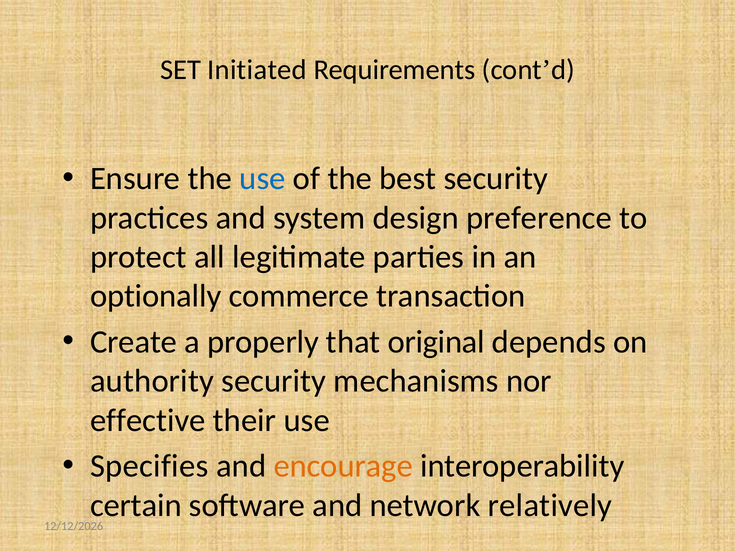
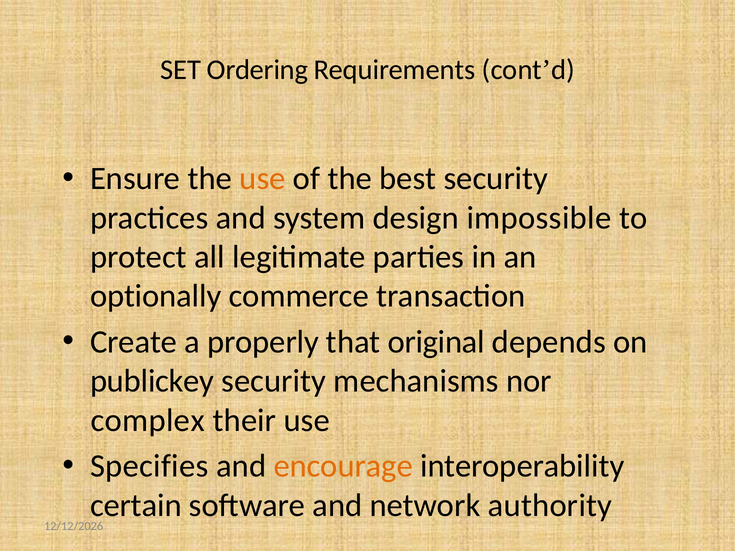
Initiated: Initiated -> Ordering
use at (263, 179) colour: blue -> orange
preference: preference -> impossible
authority: authority -> publickey
effective: effective -> complex
relatively: relatively -> authority
